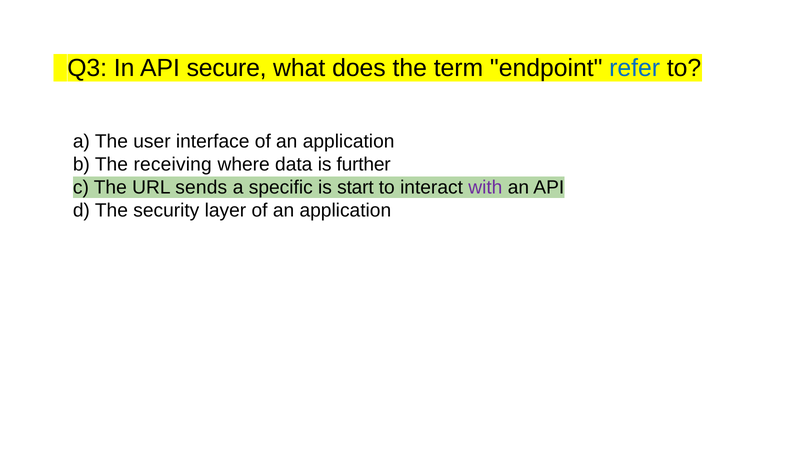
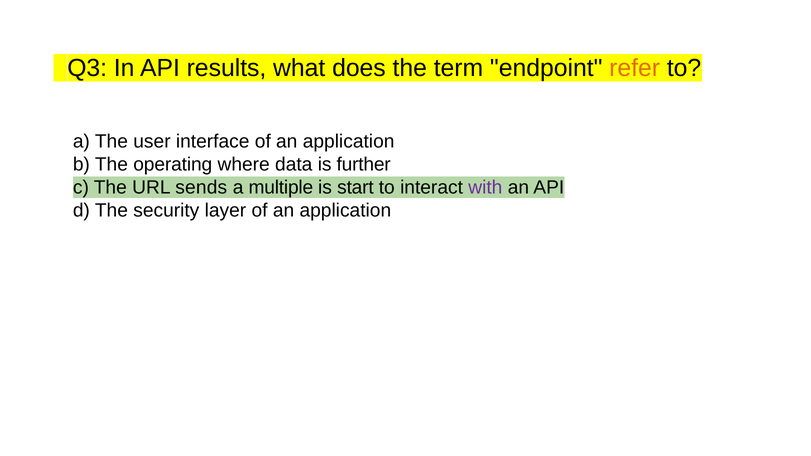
secure: secure -> results
refer colour: blue -> orange
receiving: receiving -> operating
specific: specific -> multiple
